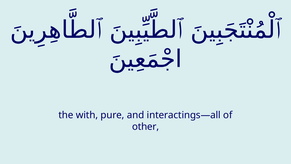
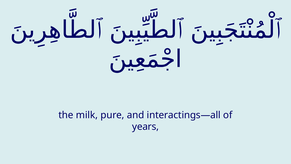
with: with -> milk
other: other -> years
